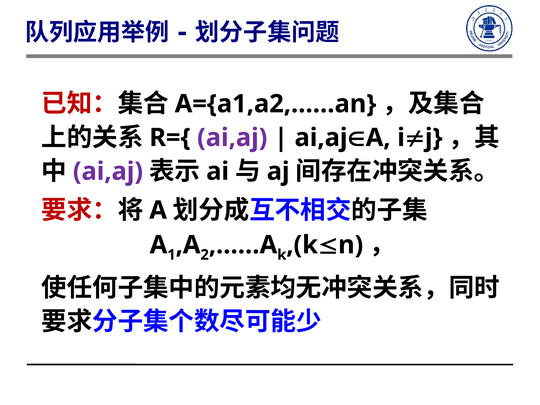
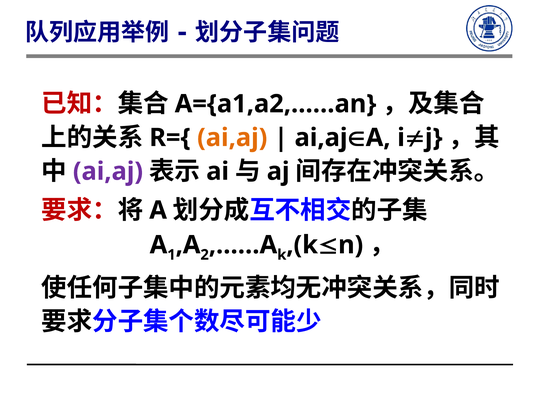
ai,aj at (232, 138) colour: purple -> orange
